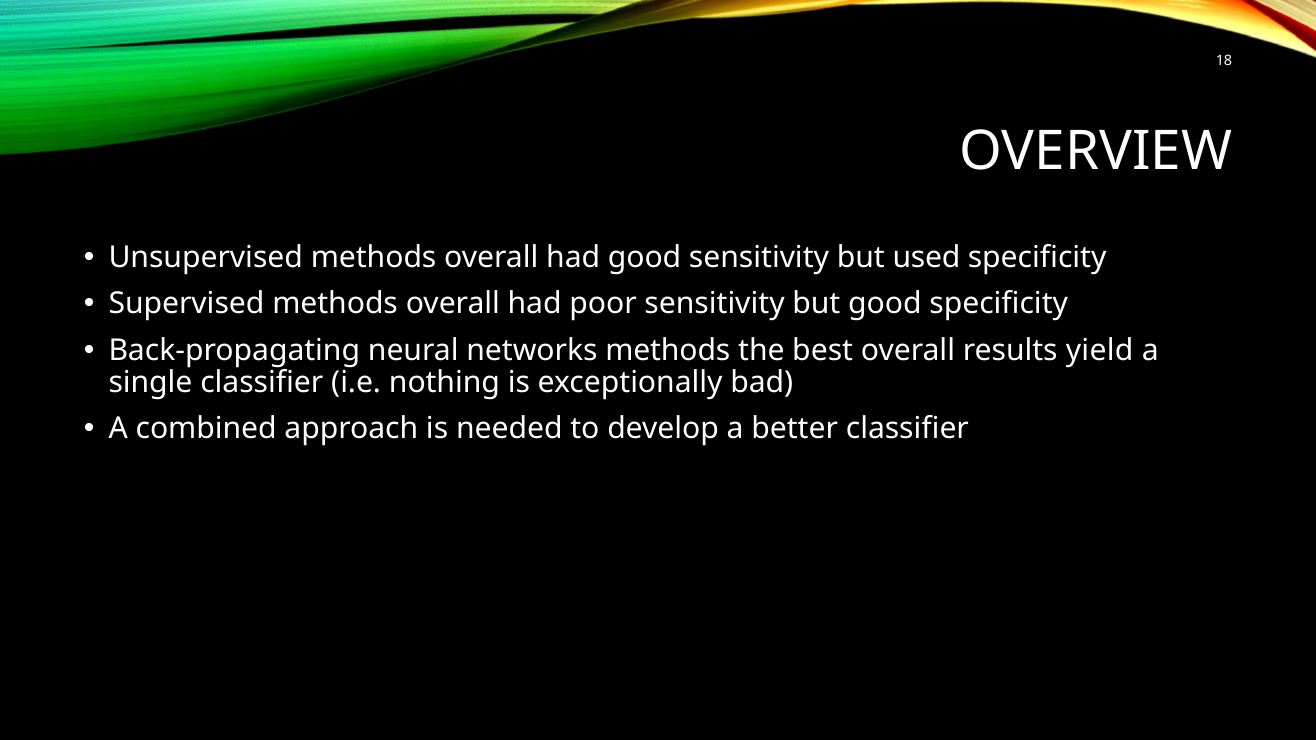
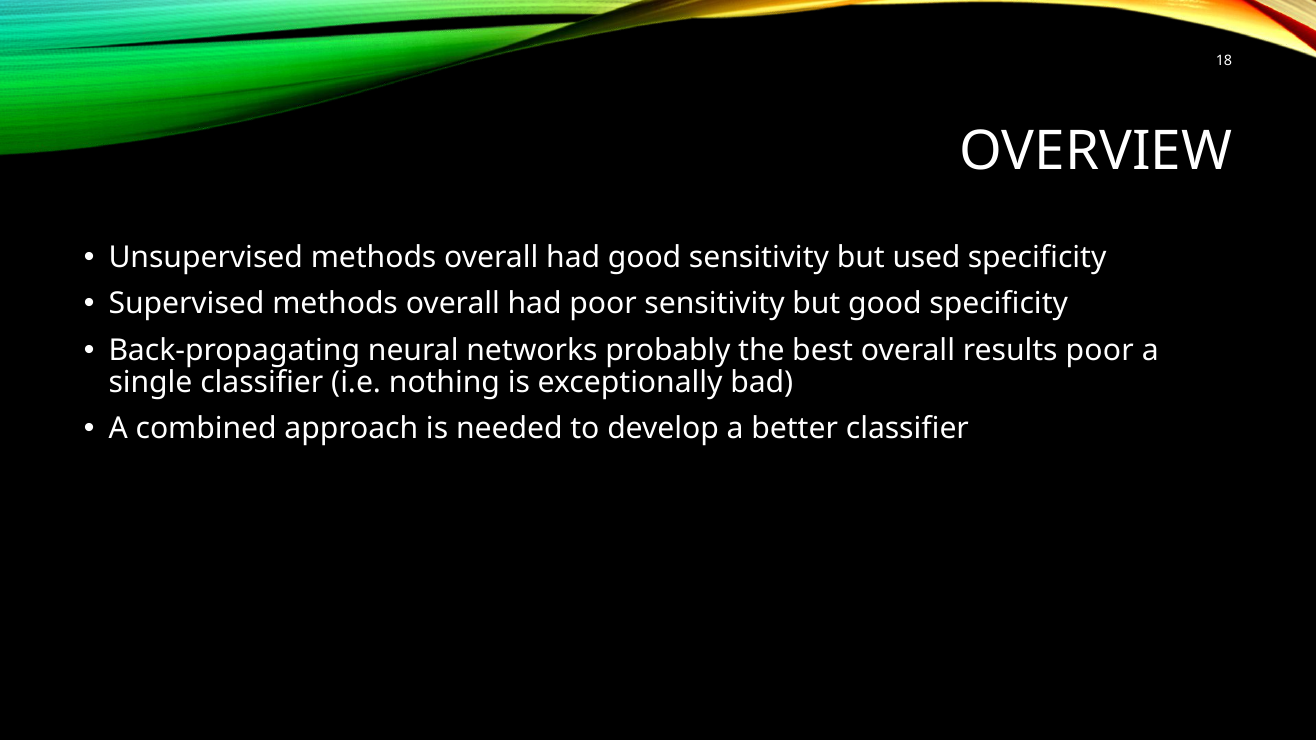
networks methods: methods -> probably
results yield: yield -> poor
